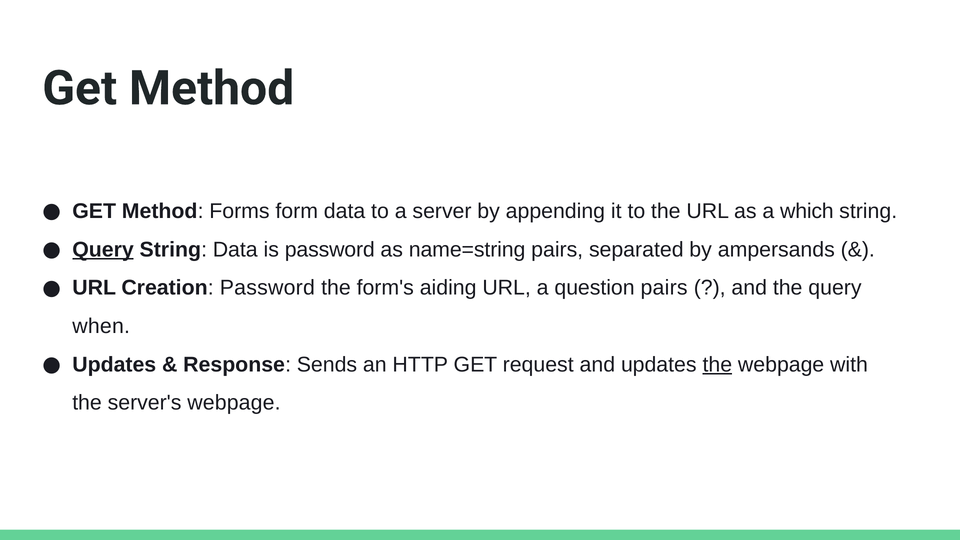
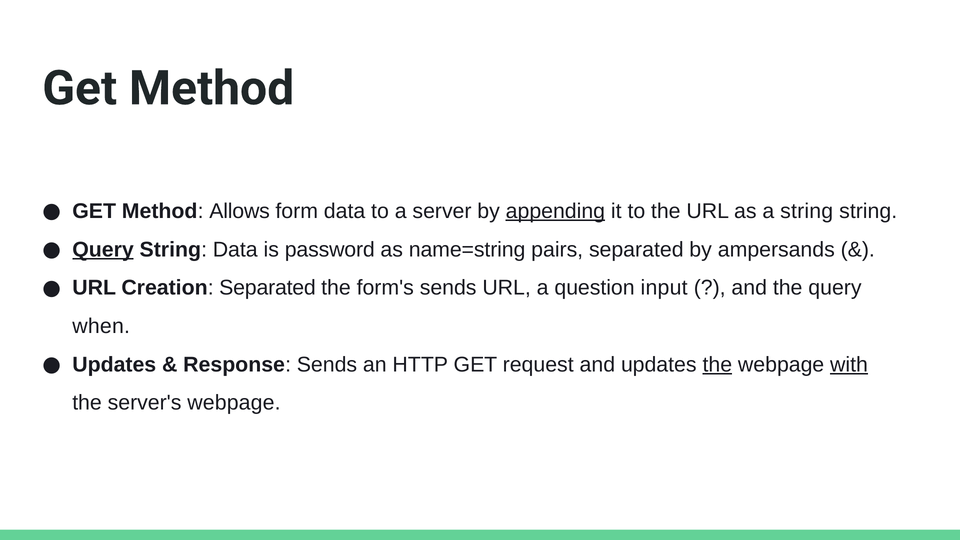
Forms: Forms -> Allows
appending underline: none -> present
a which: which -> string
Creation Password: Password -> Separated
form's aiding: aiding -> sends
question pairs: pairs -> input
with underline: none -> present
